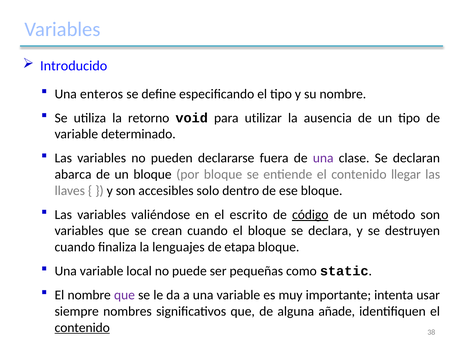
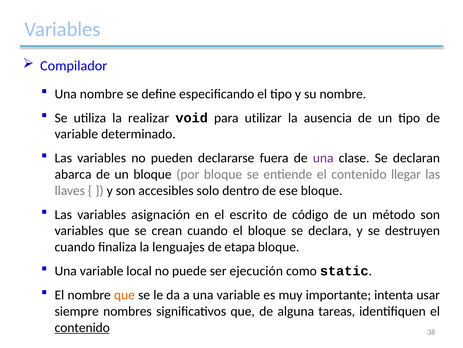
Introducido: Introducido -> Compilador
Una enteros: enteros -> nombre
retorno: retorno -> realizar
valiéndose: valiéndose -> asignación
código underline: present -> none
pequeñas: pequeñas -> ejecución
que at (124, 294) colour: purple -> orange
añade: añade -> tareas
